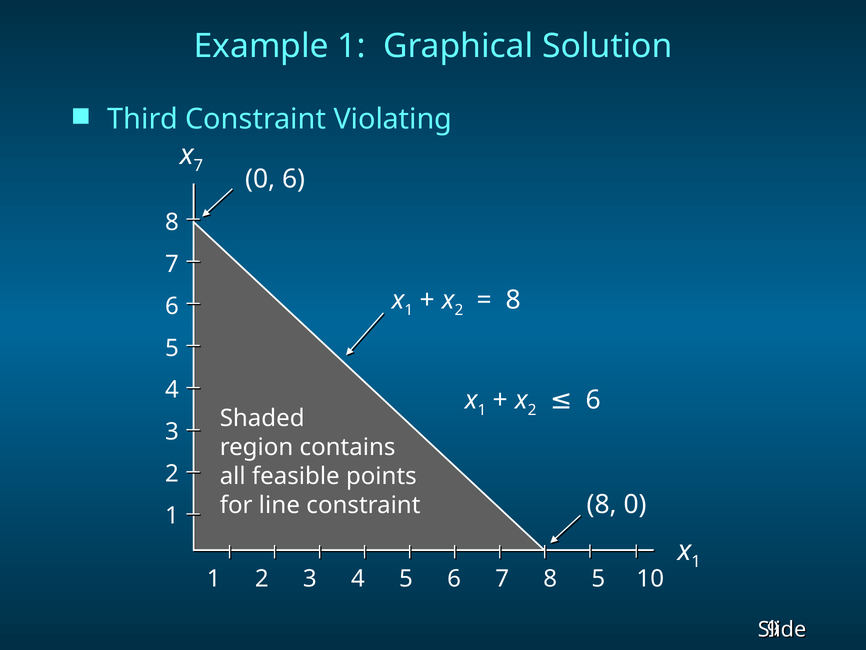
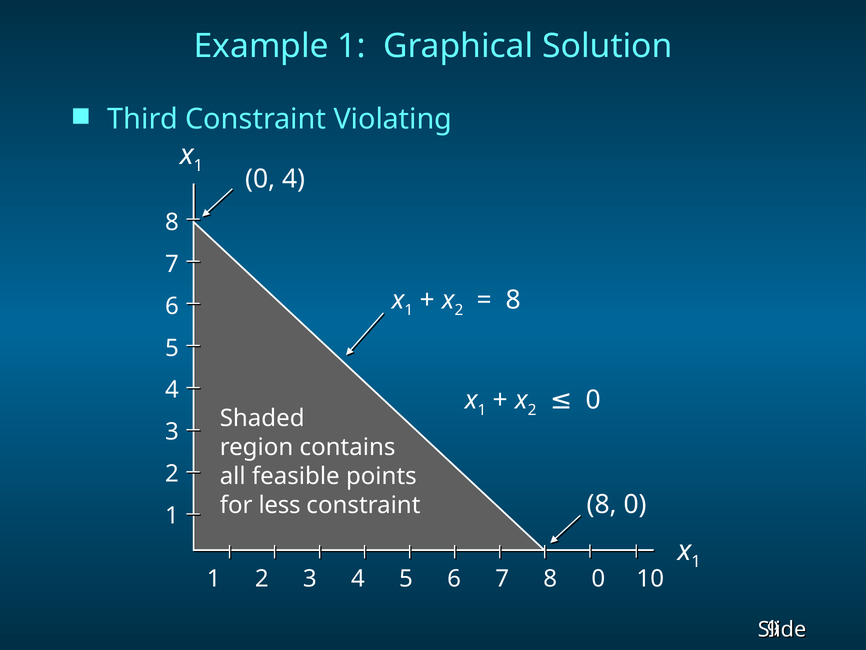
7 at (198, 166): 7 -> 1
0 6: 6 -> 4
2 6: 6 -> 0
line: line -> less
7 8 5: 5 -> 0
